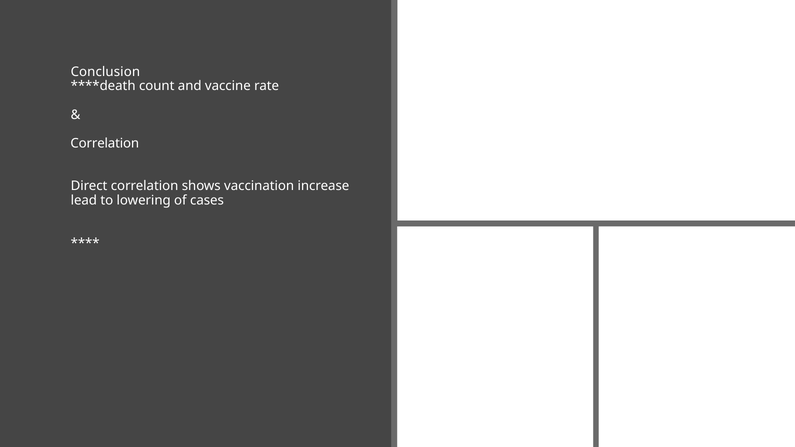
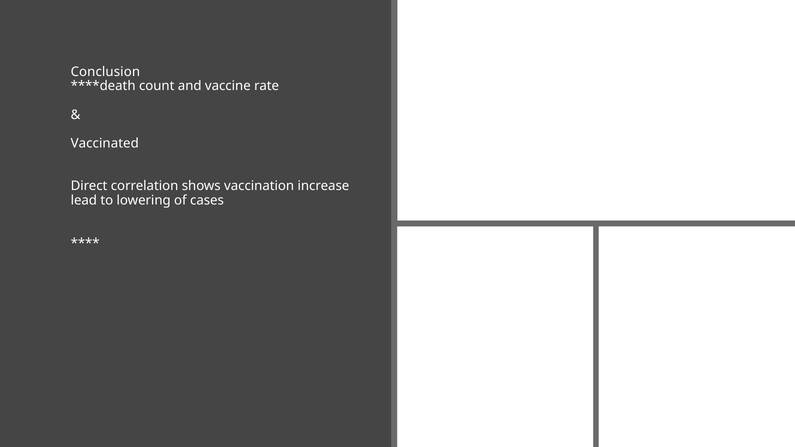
Correlation at (105, 143): Correlation -> Vaccinated
